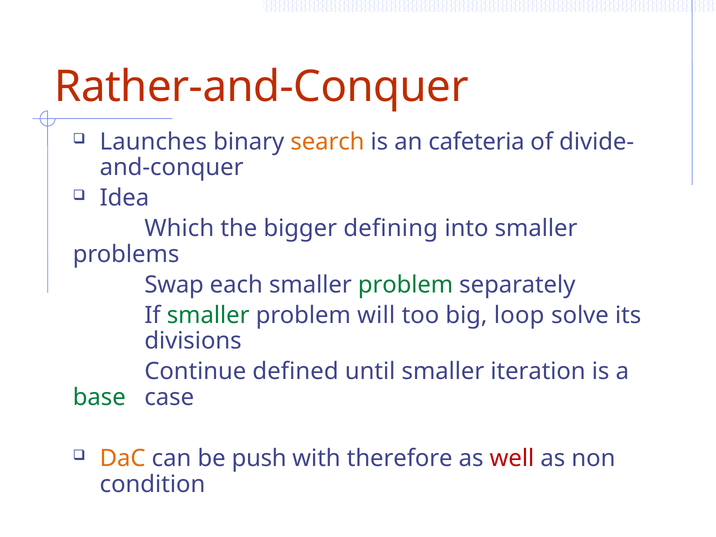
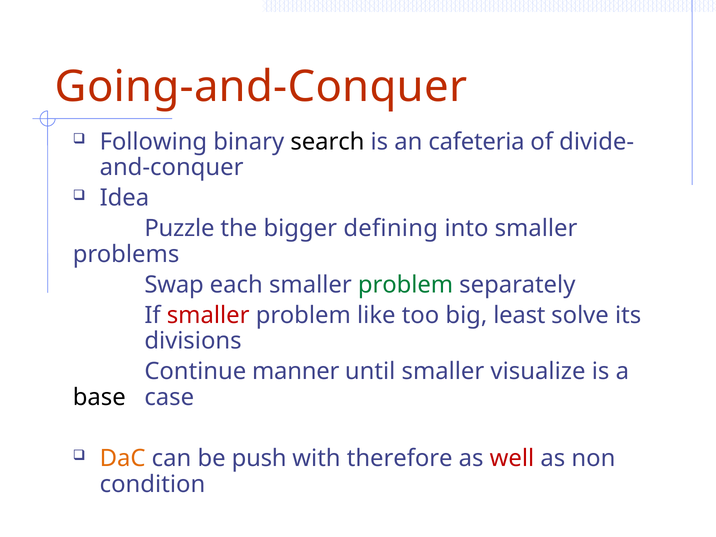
Rather-and-Conquer: Rather-and-Conquer -> Going-and-Conquer
Launches: Launches -> Following
search colour: orange -> black
Which: Which -> Puzzle
smaller at (208, 315) colour: green -> red
will: will -> like
loop: loop -> least
defined: defined -> manner
iteration: iteration -> visualize
base colour: green -> black
